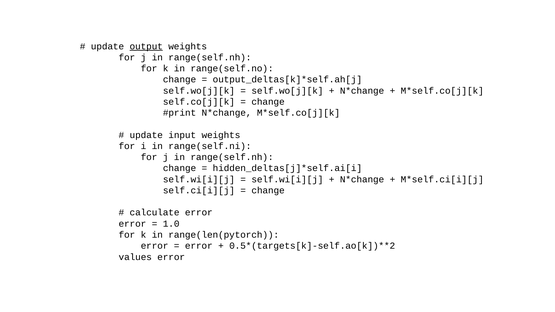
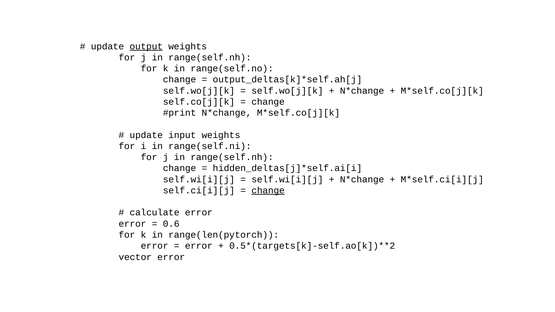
change at (268, 191) underline: none -> present
1.0: 1.0 -> 0.6
values: values -> vector
